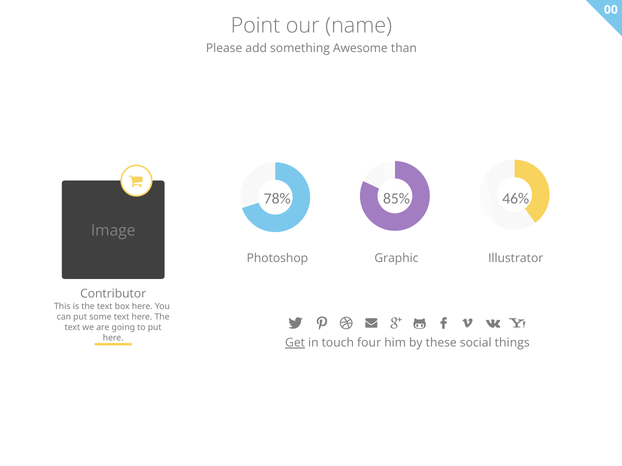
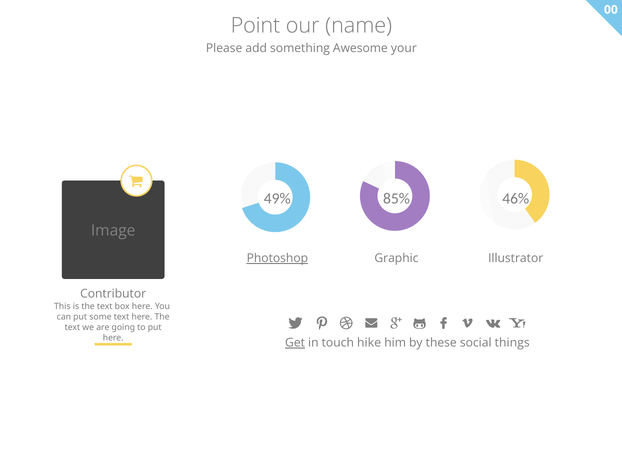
than: than -> your
78%: 78% -> 49%
Photoshop underline: none -> present
four: four -> hike
